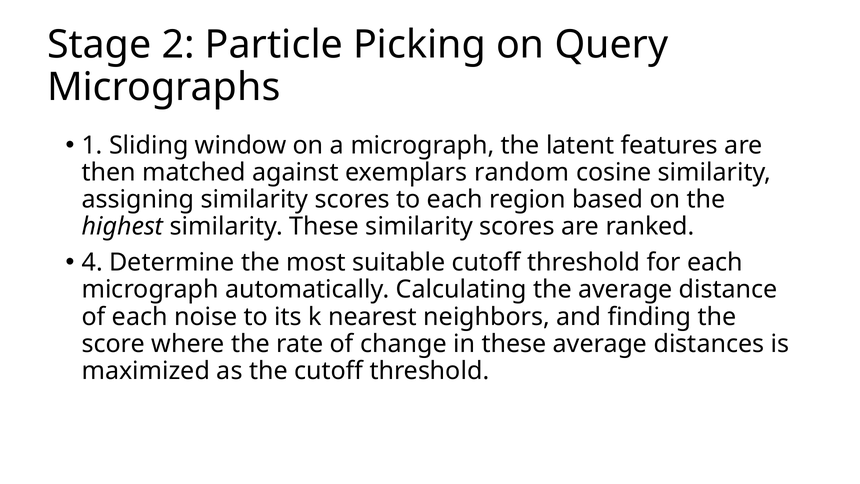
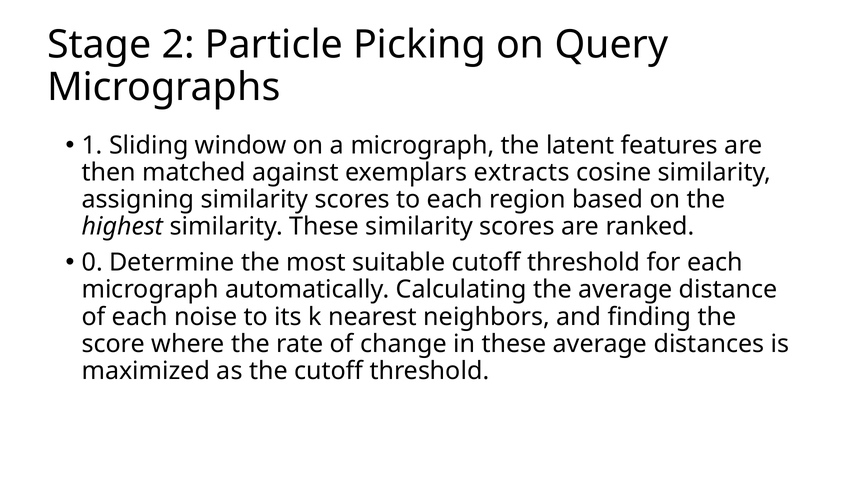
random: random -> extracts
4: 4 -> 0
